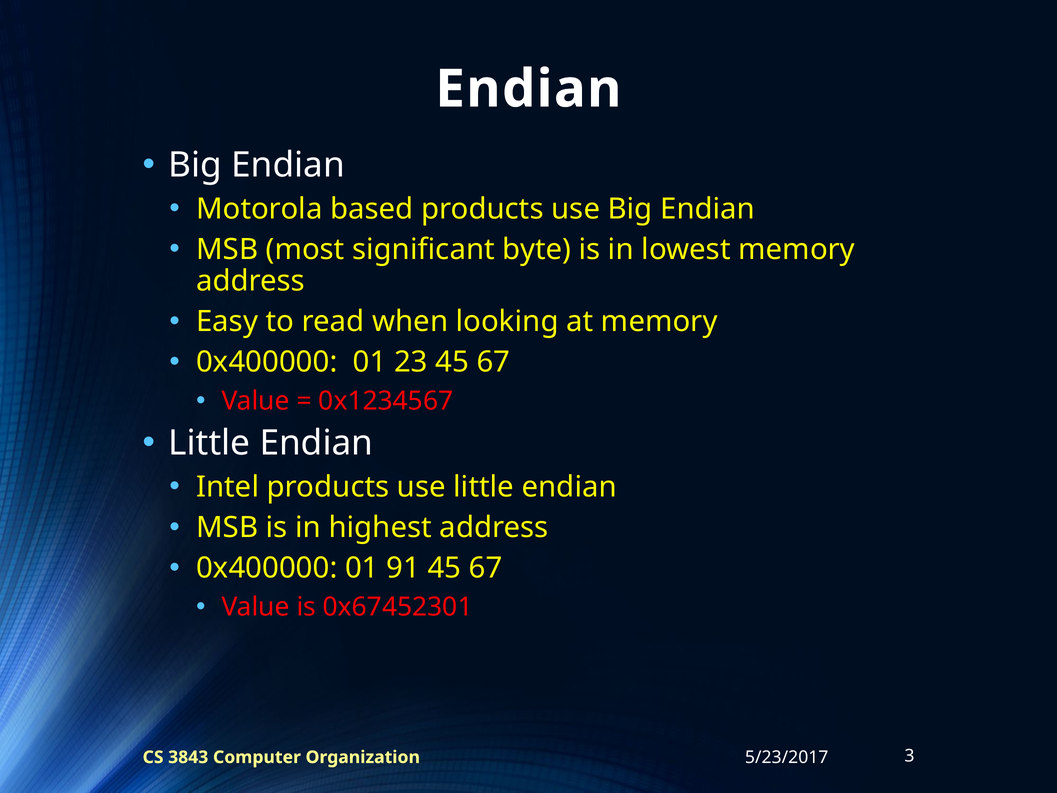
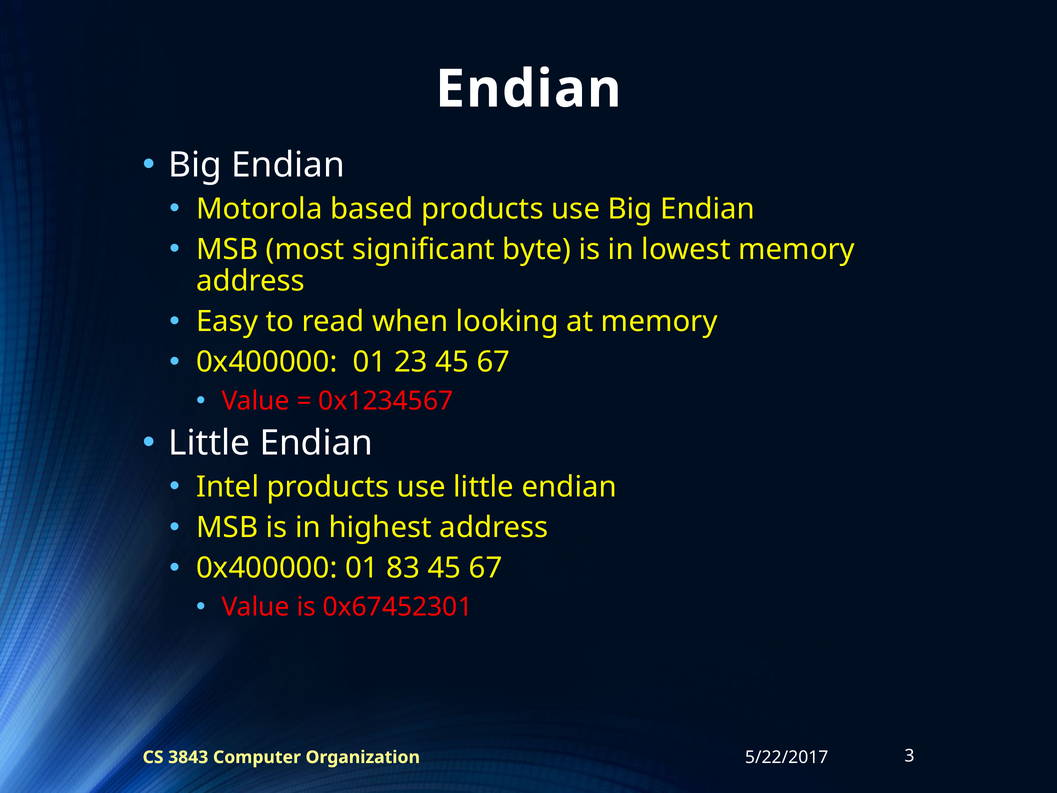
91: 91 -> 83
5/23/2017: 5/23/2017 -> 5/22/2017
